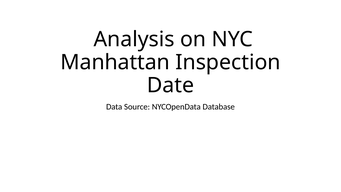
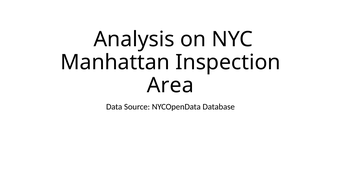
Date: Date -> Area
